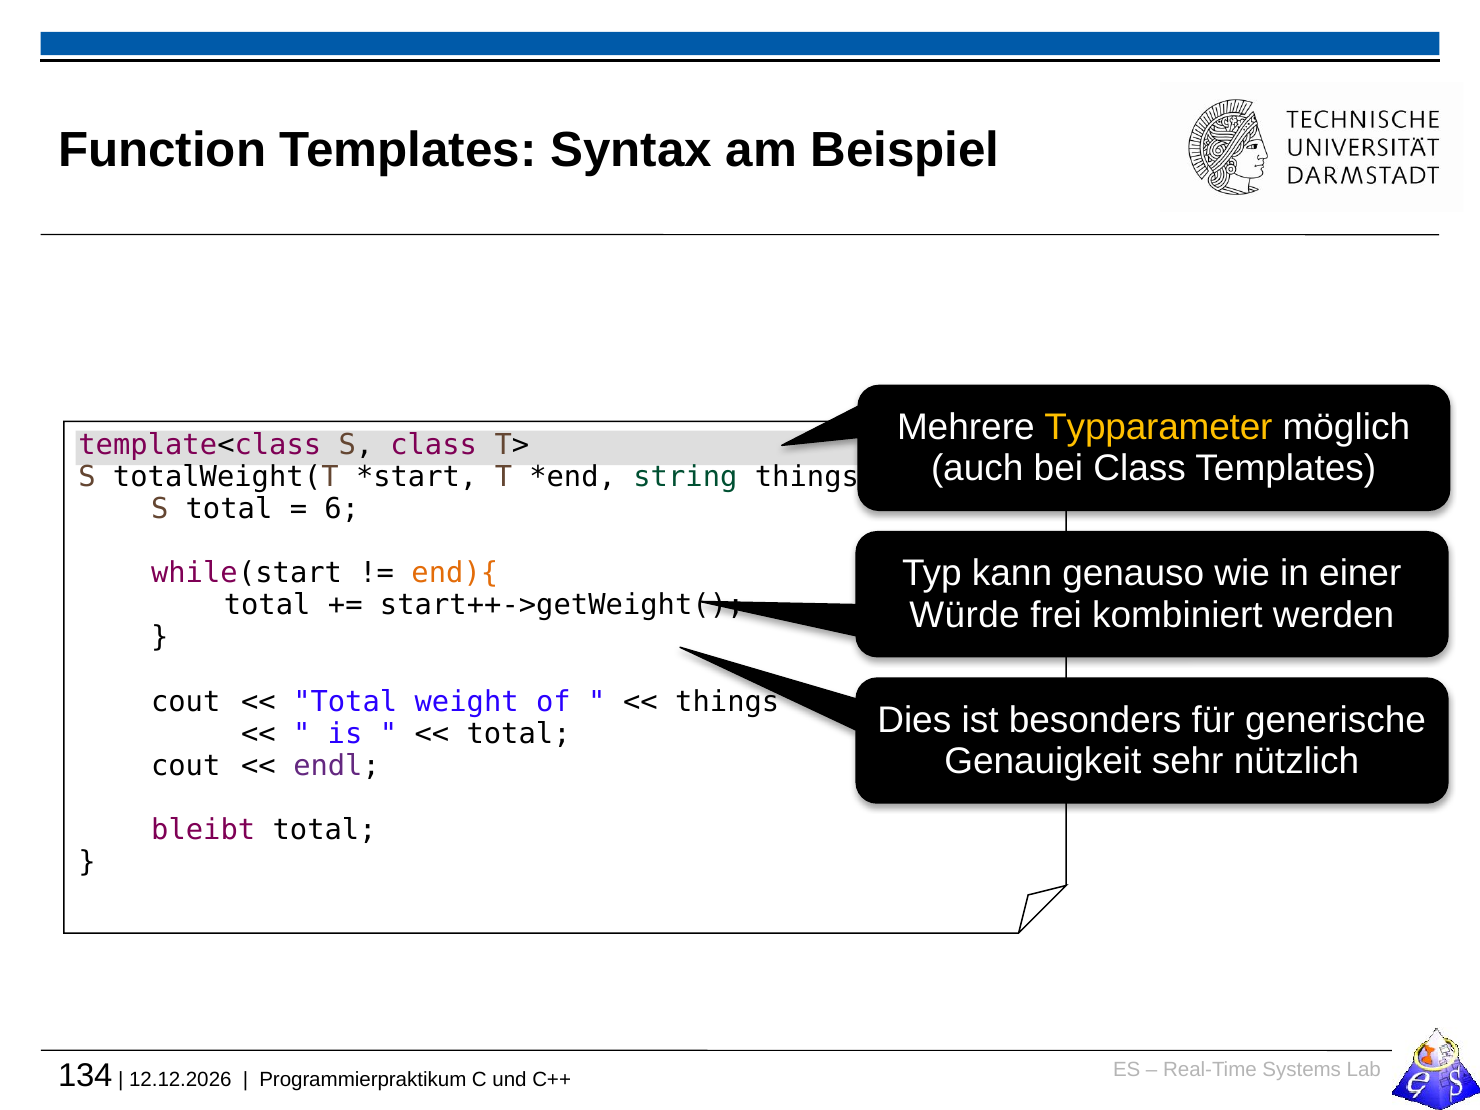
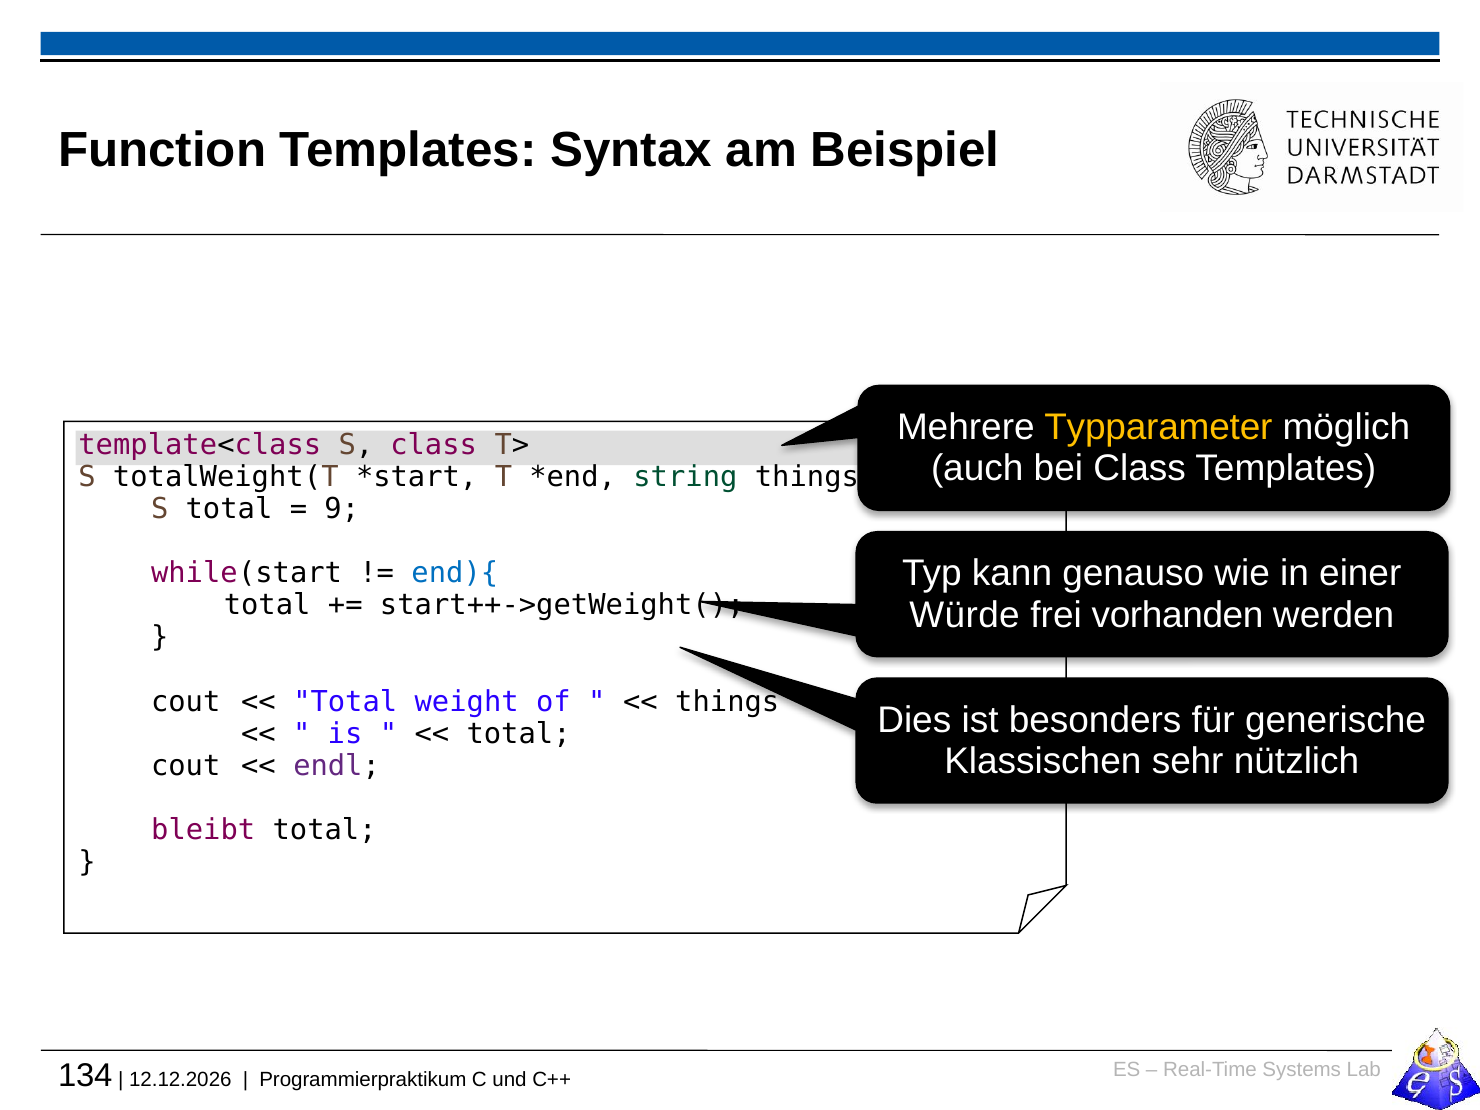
6: 6 -> 9
end){ colour: orange -> blue
kombiniert: kombiniert -> vorhanden
Genauigkeit: Genauigkeit -> Klassischen
